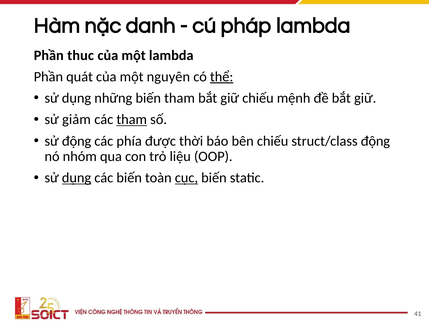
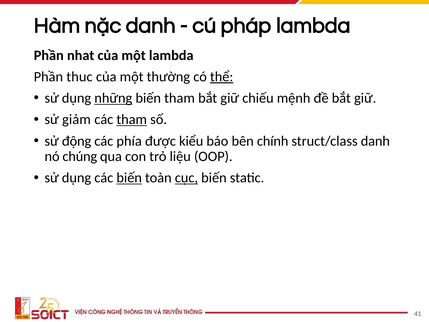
thuc: thuc -> nhat
quát: quát -> thuc
nguyên: nguyên -> thường
những underline: none -> present
thời: thời -> kiểu
bên chiếu: chiếu -> chính
struct/class động: động -> danh
nhóm: nhóm -> chúng
dụng at (77, 178) underline: present -> none
biến at (129, 178) underline: none -> present
